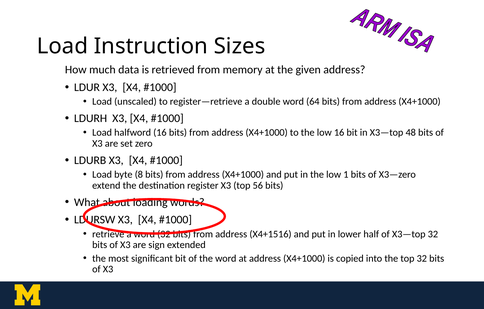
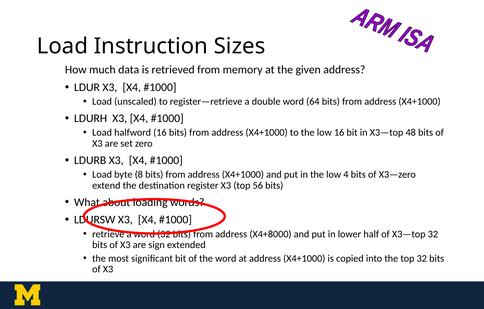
1: 1 -> 4
X4+1516: X4+1516 -> X4+8000
